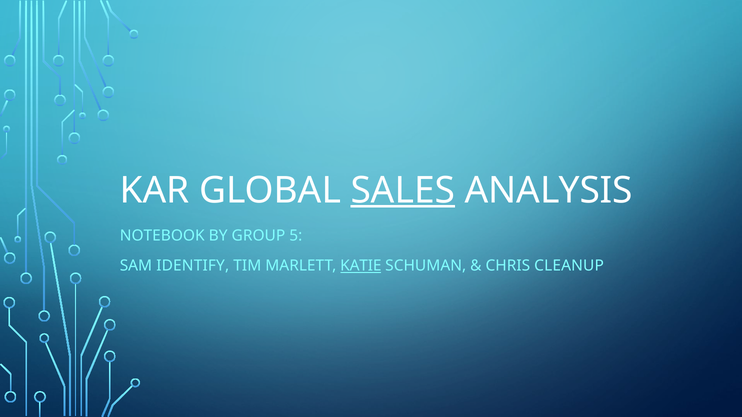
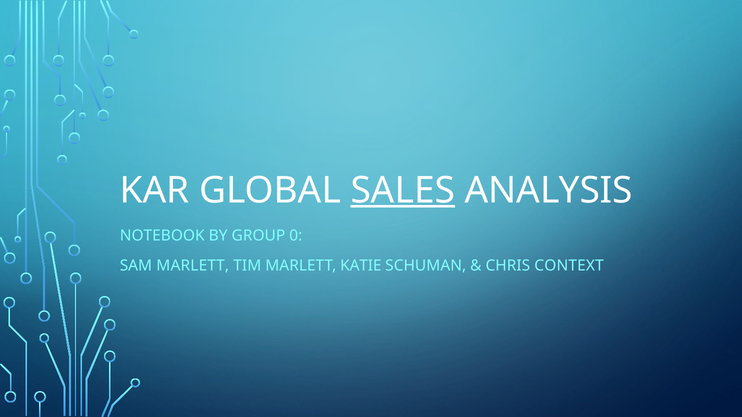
5: 5 -> 0
SAM IDENTIFY: IDENTIFY -> MARLETT
KATIE underline: present -> none
CLEANUP: CLEANUP -> CONTEXT
